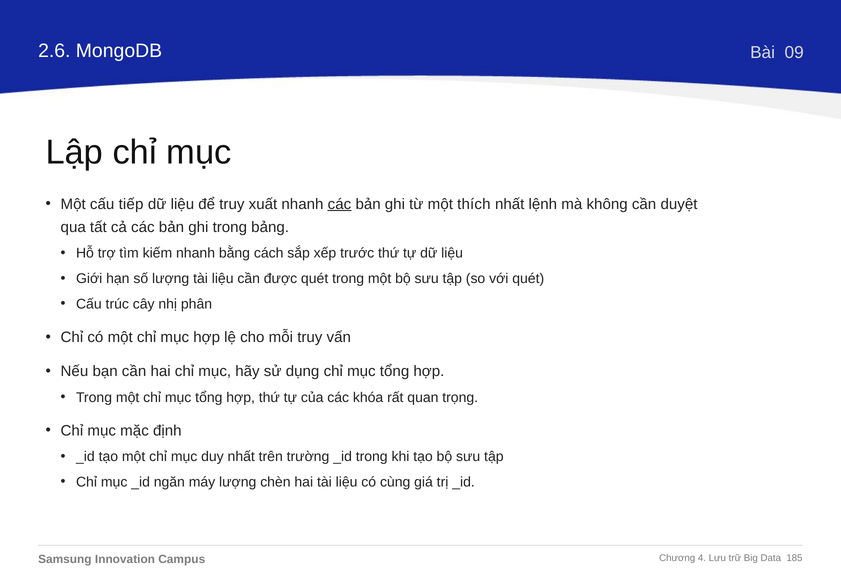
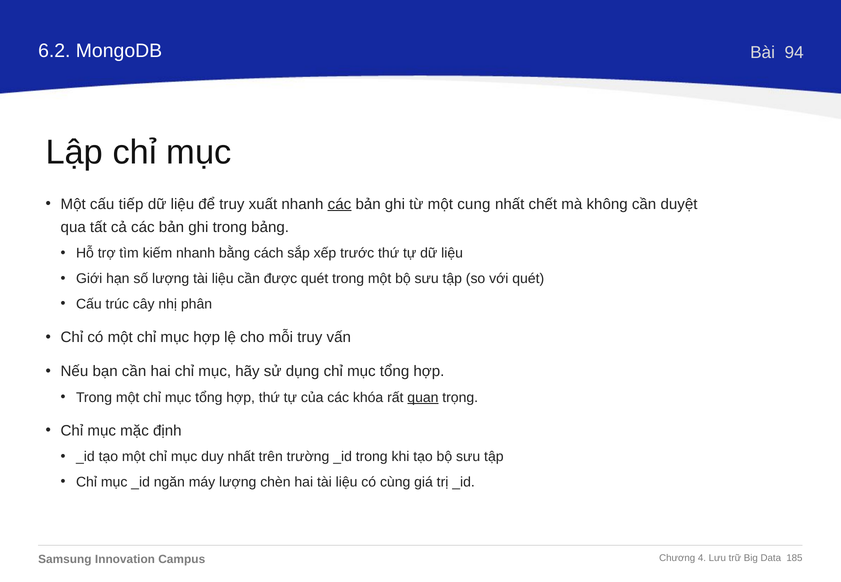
2.6: 2.6 -> 6.2
09: 09 -> 94
thích: thích -> cung
lệnh: lệnh -> chết
quan underline: none -> present
